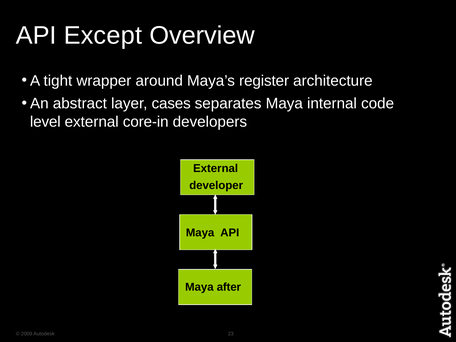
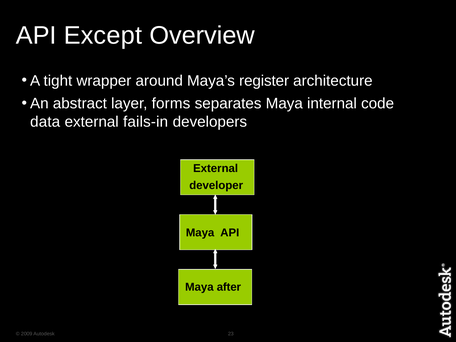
cases: cases -> forms
level: level -> data
core-in: core-in -> fails-in
